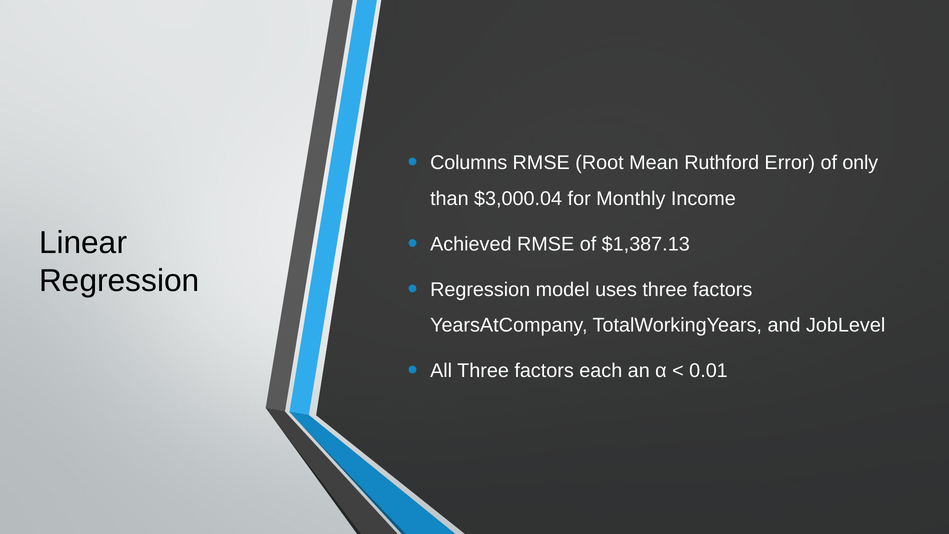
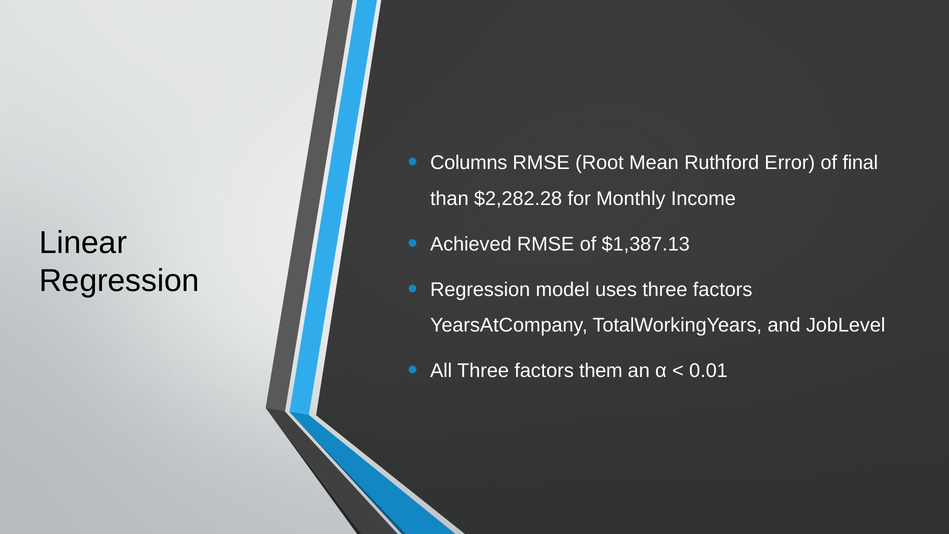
only: only -> final
$3,000.04: $3,000.04 -> $2,282.28
each: each -> them
